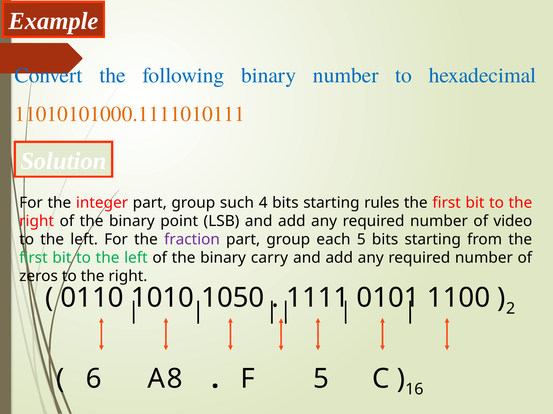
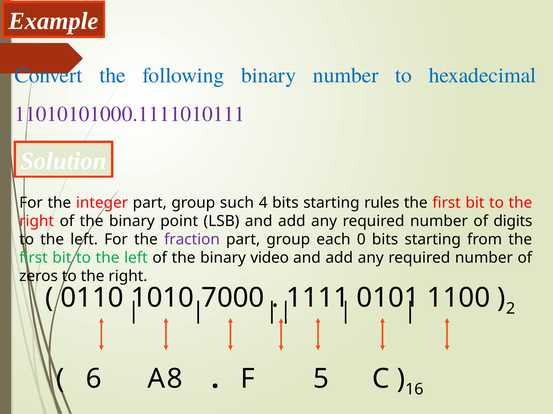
11010101000.1111010111 colour: orange -> purple
video: video -> digits
each 5: 5 -> 0
carry: carry -> video
1050: 1050 -> 7000
